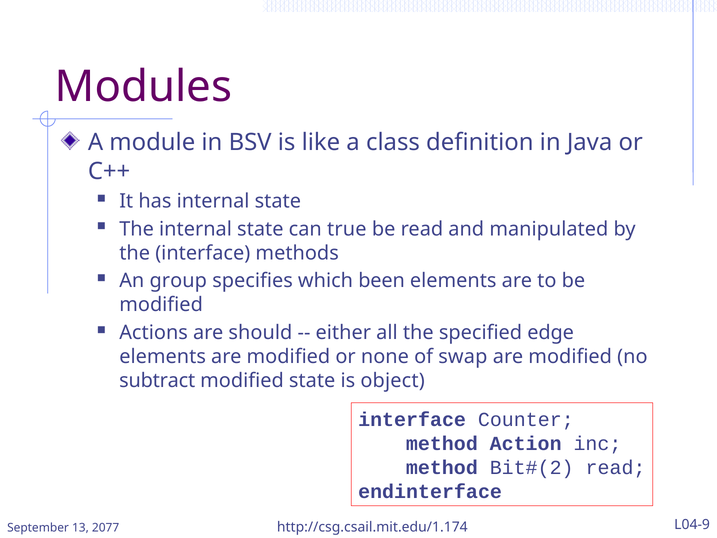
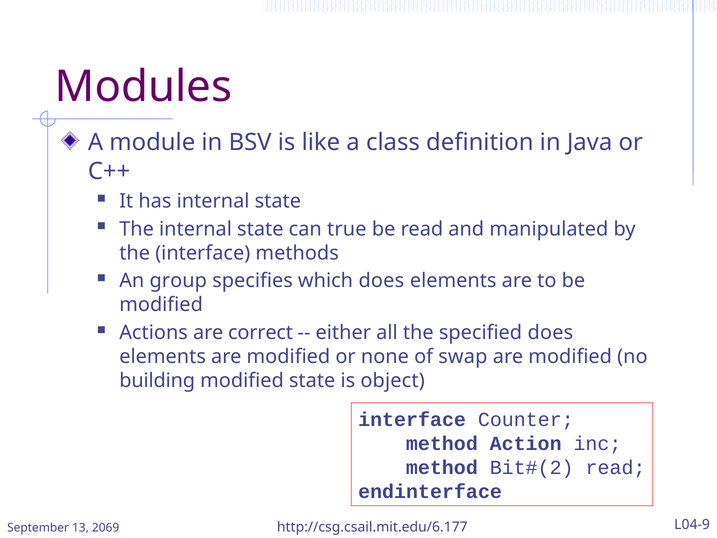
which been: been -> does
should: should -> correct
specified edge: edge -> does
subtract: subtract -> building
http://csg.csail.mit.edu/1.174: http://csg.csail.mit.edu/1.174 -> http://csg.csail.mit.edu/6.177
2077: 2077 -> 2069
